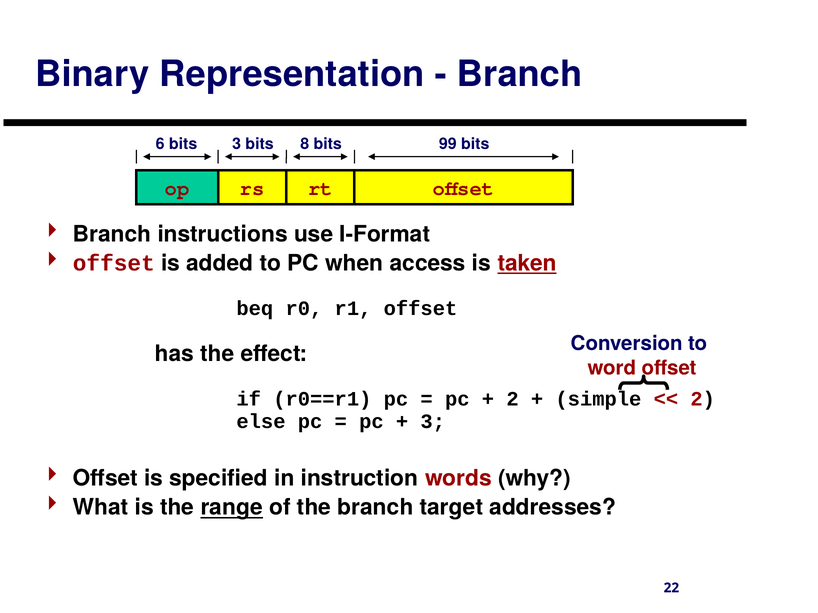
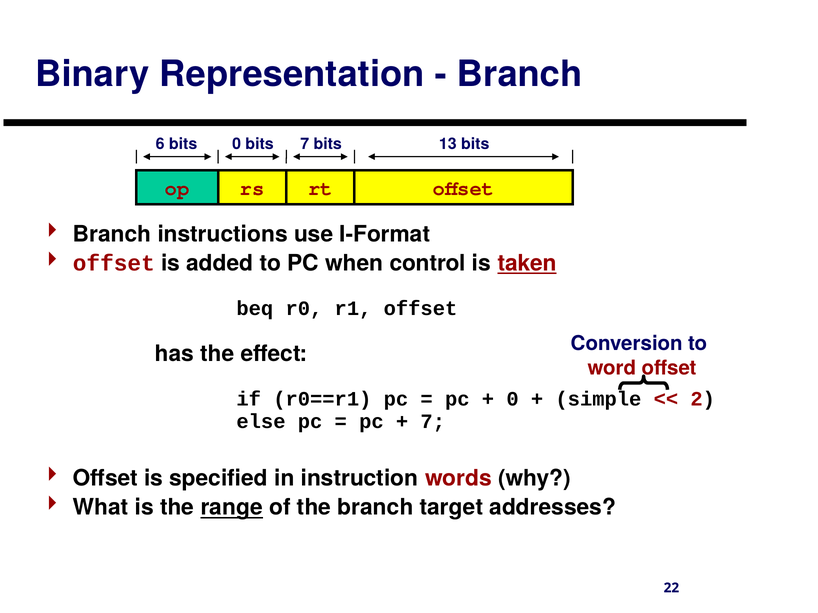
bits 3: 3 -> 0
bits 8: 8 -> 7
99: 99 -> 13
access: access -> control
2 at (513, 400): 2 -> 0
3 at (433, 422): 3 -> 7
